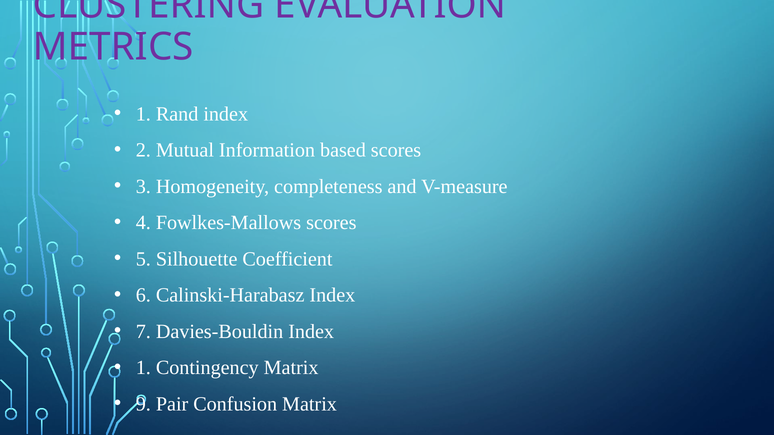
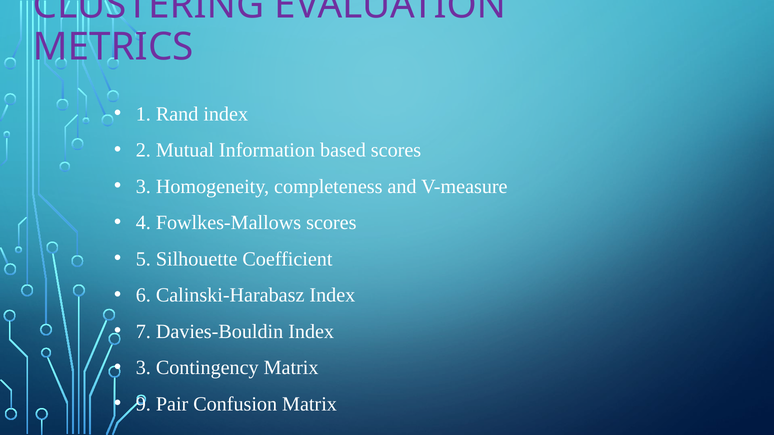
1 at (143, 368): 1 -> 3
